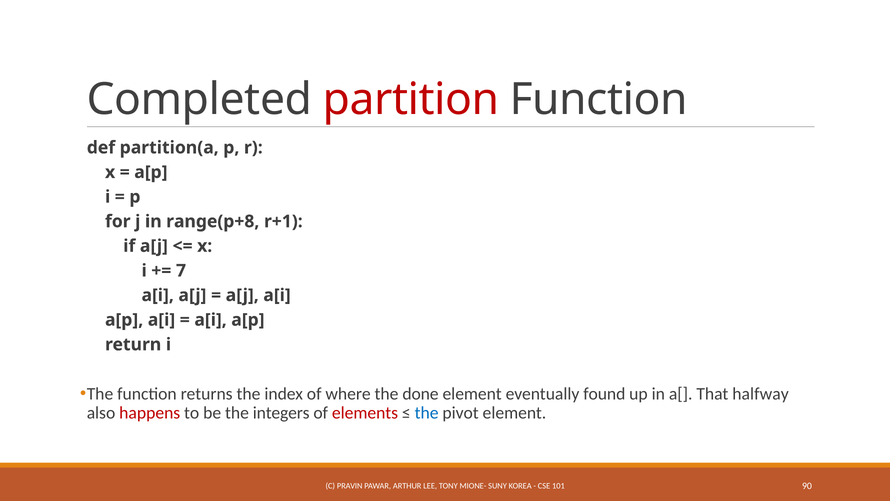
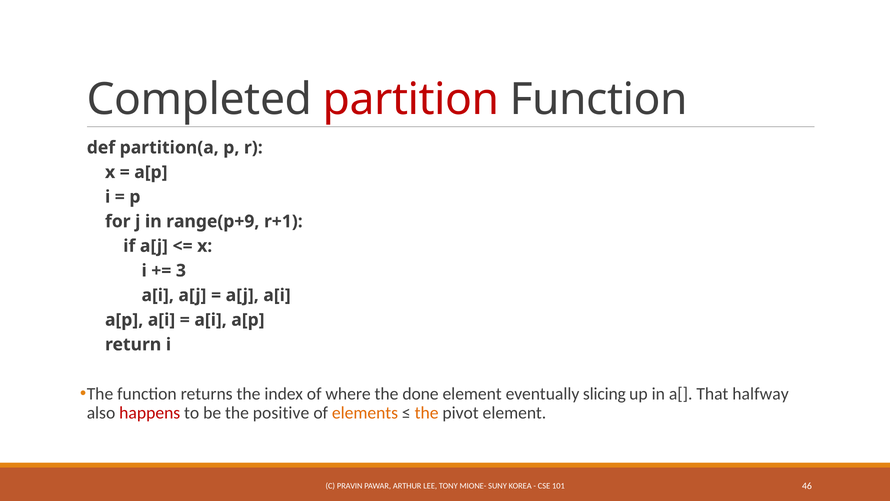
range(p+8: range(p+8 -> range(p+9
7: 7 -> 3
found: found -> slicing
integers: integers -> positive
elements colour: red -> orange
the at (427, 412) colour: blue -> orange
90: 90 -> 46
